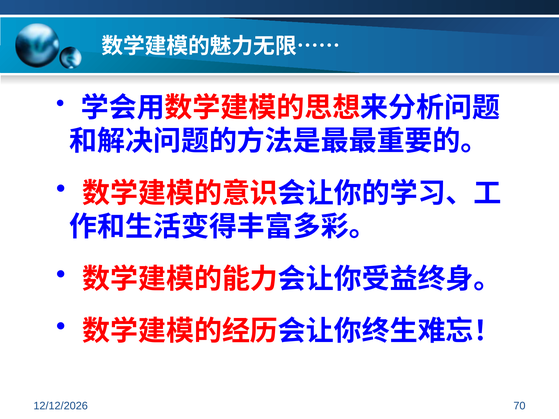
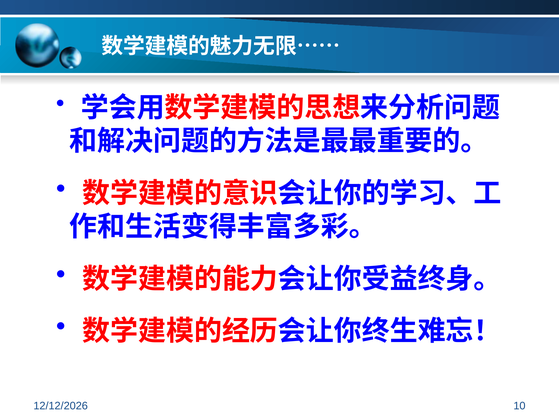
70: 70 -> 10
